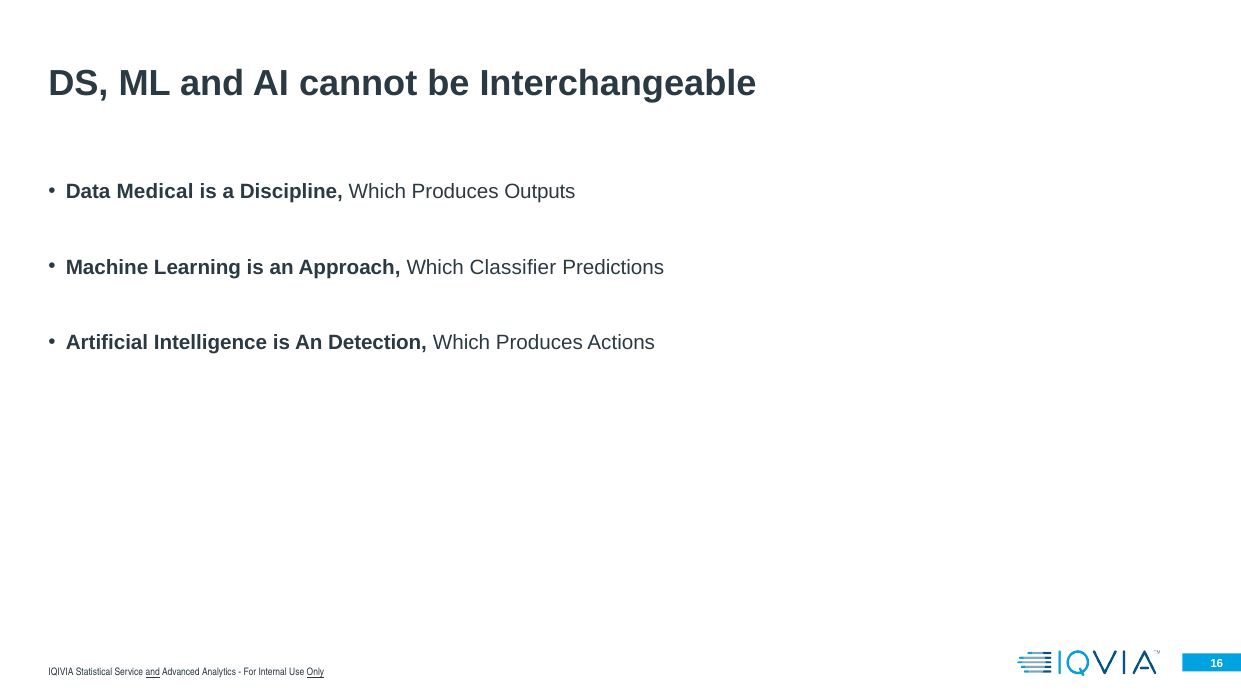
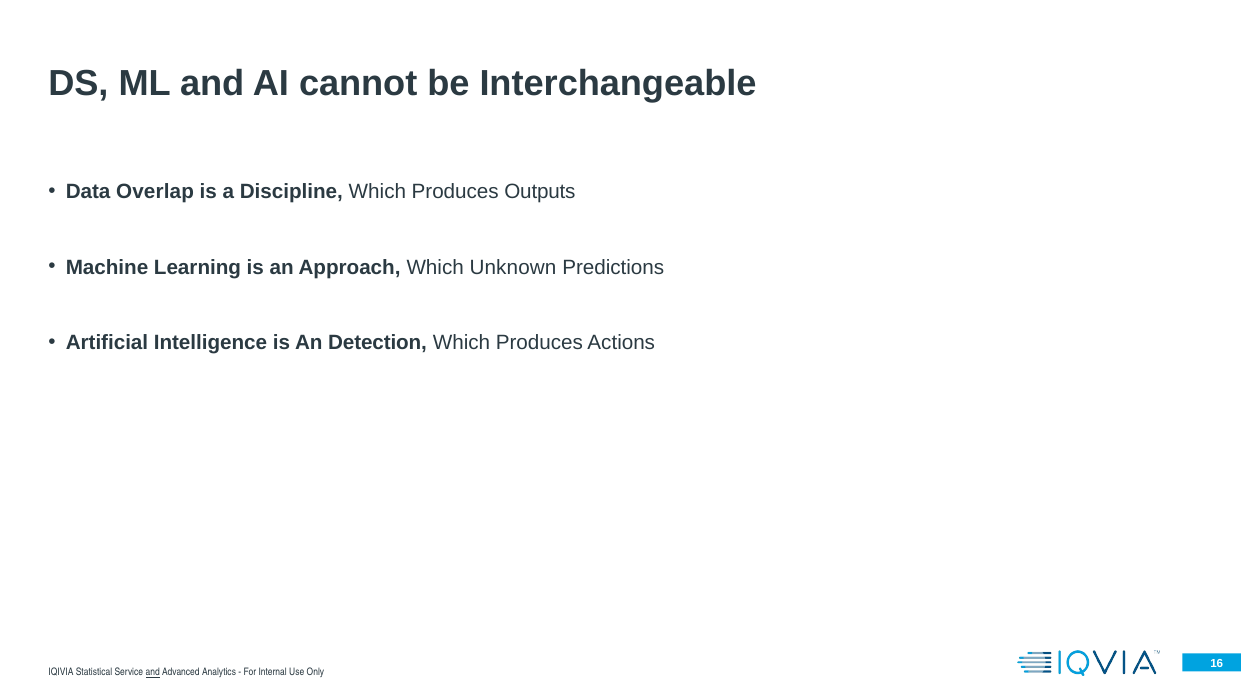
Medical: Medical -> Overlap
Classifier: Classifier -> Unknown
Only underline: present -> none
